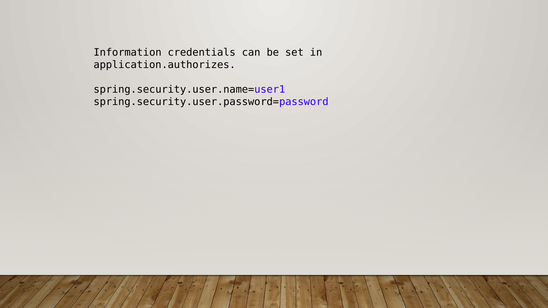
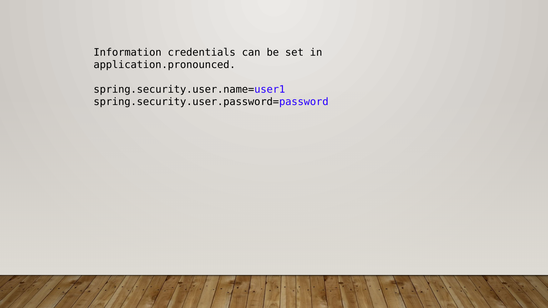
application.authorizes: application.authorizes -> application.pronounced
